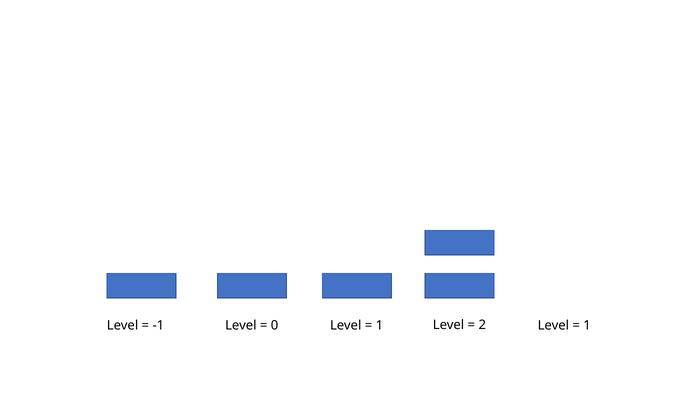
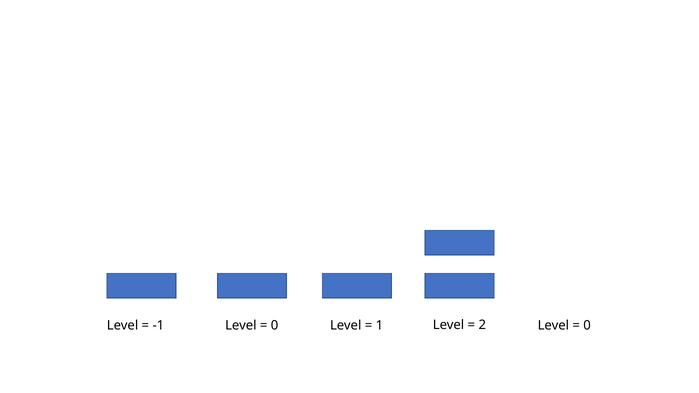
1 at (587, 326): 1 -> 0
